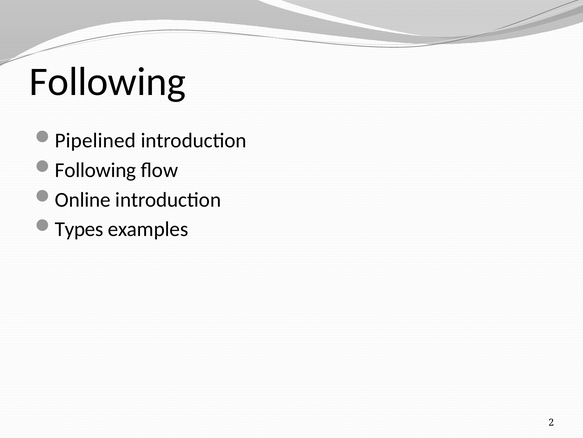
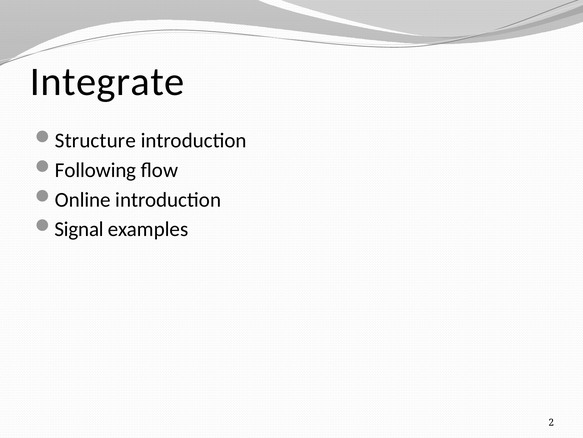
Following at (107, 82): Following -> Integrate
Pipelined: Pipelined -> Structure
Types: Types -> Signal
